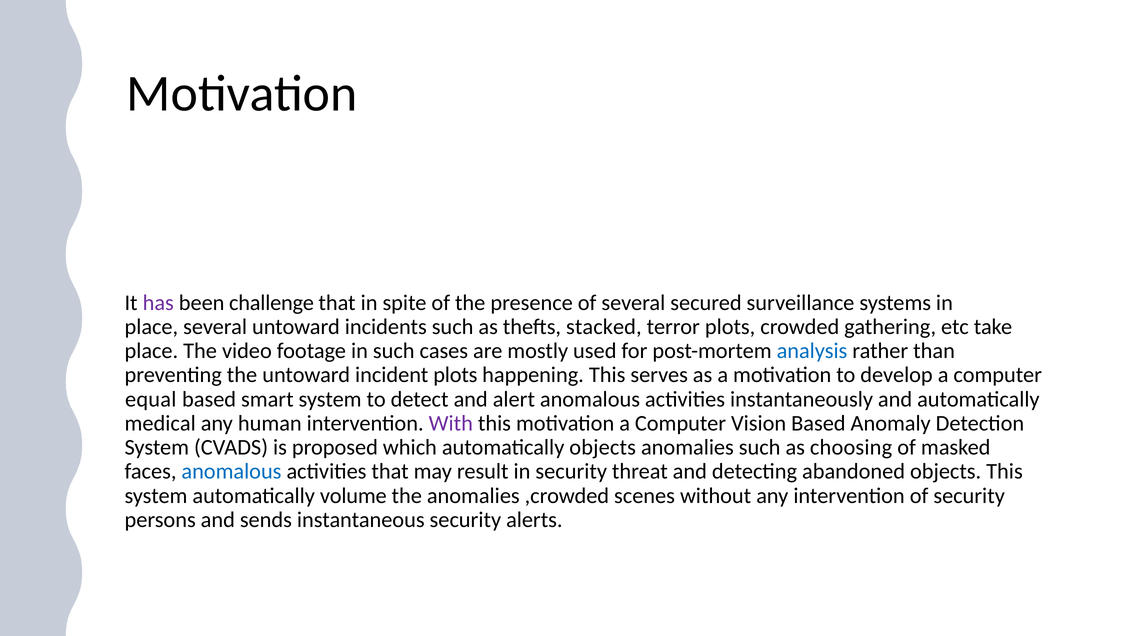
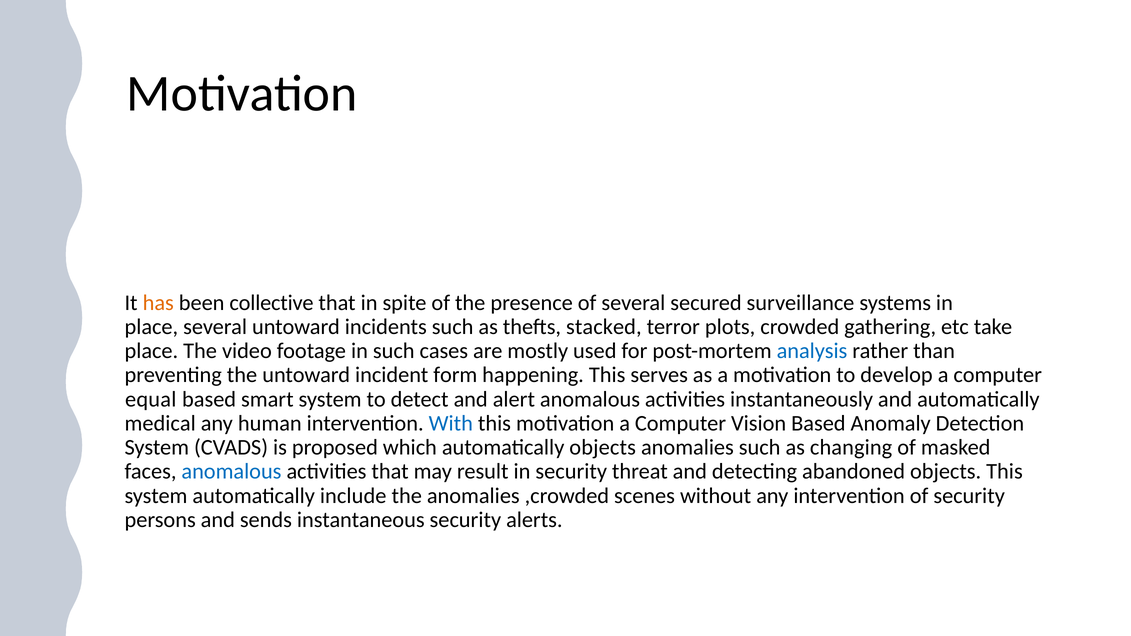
has colour: purple -> orange
challenge: challenge -> collective
incident plots: plots -> form
With colour: purple -> blue
choosing: choosing -> changing
volume: volume -> include
